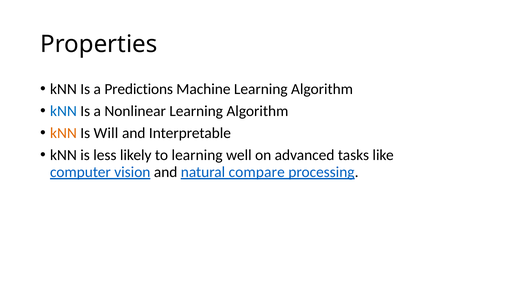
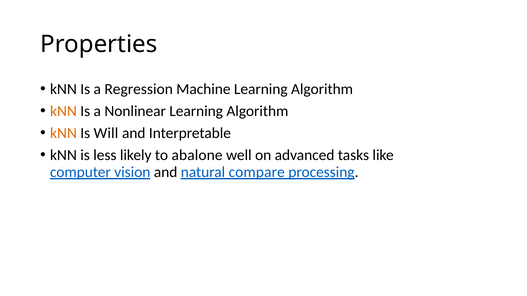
Predictions: Predictions -> Regression
kNN at (63, 111) colour: blue -> orange
to learning: learning -> abalone
